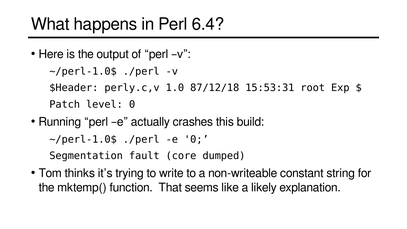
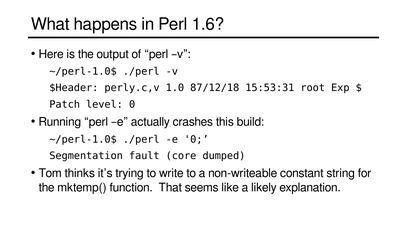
6.4: 6.4 -> 1.6
